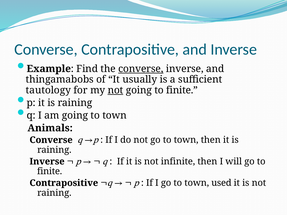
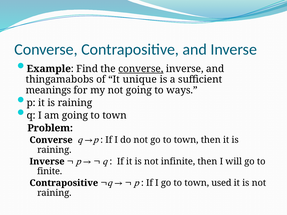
usually: usually -> unique
tautology: tautology -> meanings
not at (115, 90) underline: present -> none
going to finite: finite -> ways
Animals: Animals -> Problem
